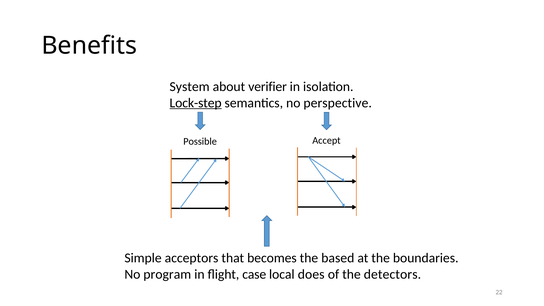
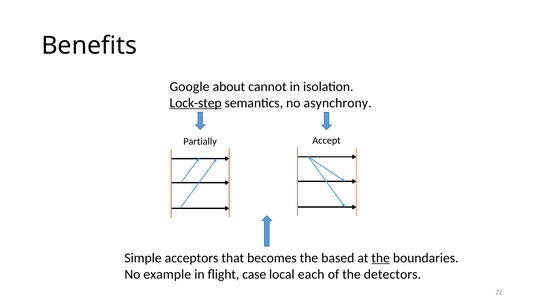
System: System -> Google
verifier: verifier -> cannot
perspective: perspective -> asynchrony
Possible: Possible -> Partially
the at (381, 258) underline: none -> present
program: program -> example
does: does -> each
